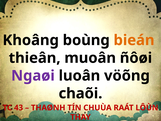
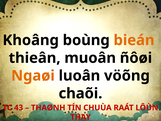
Ngaøi colour: purple -> orange
